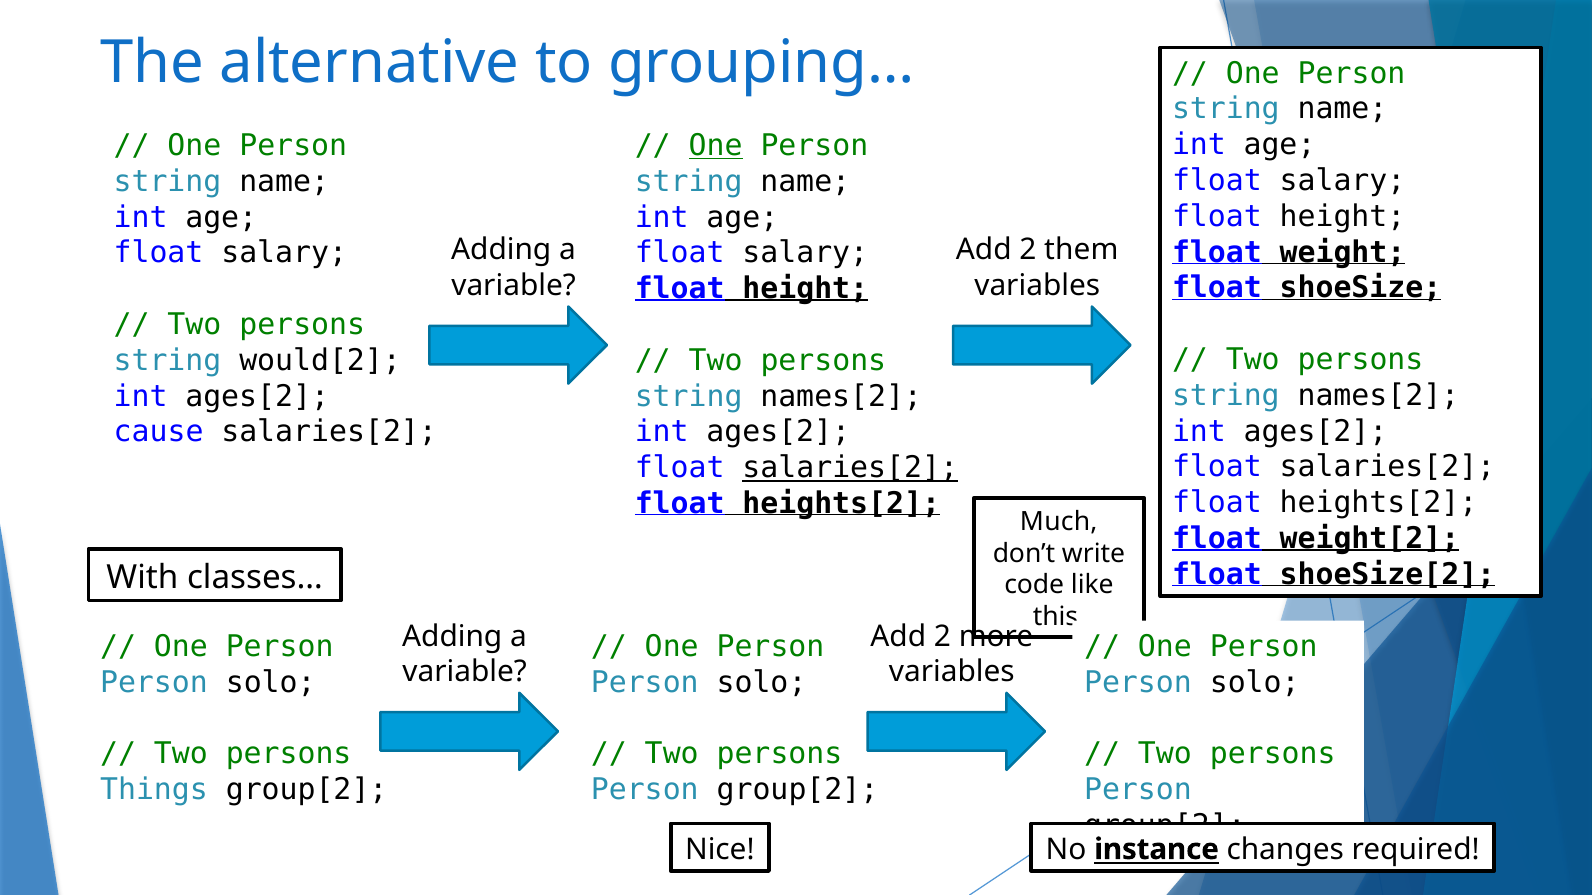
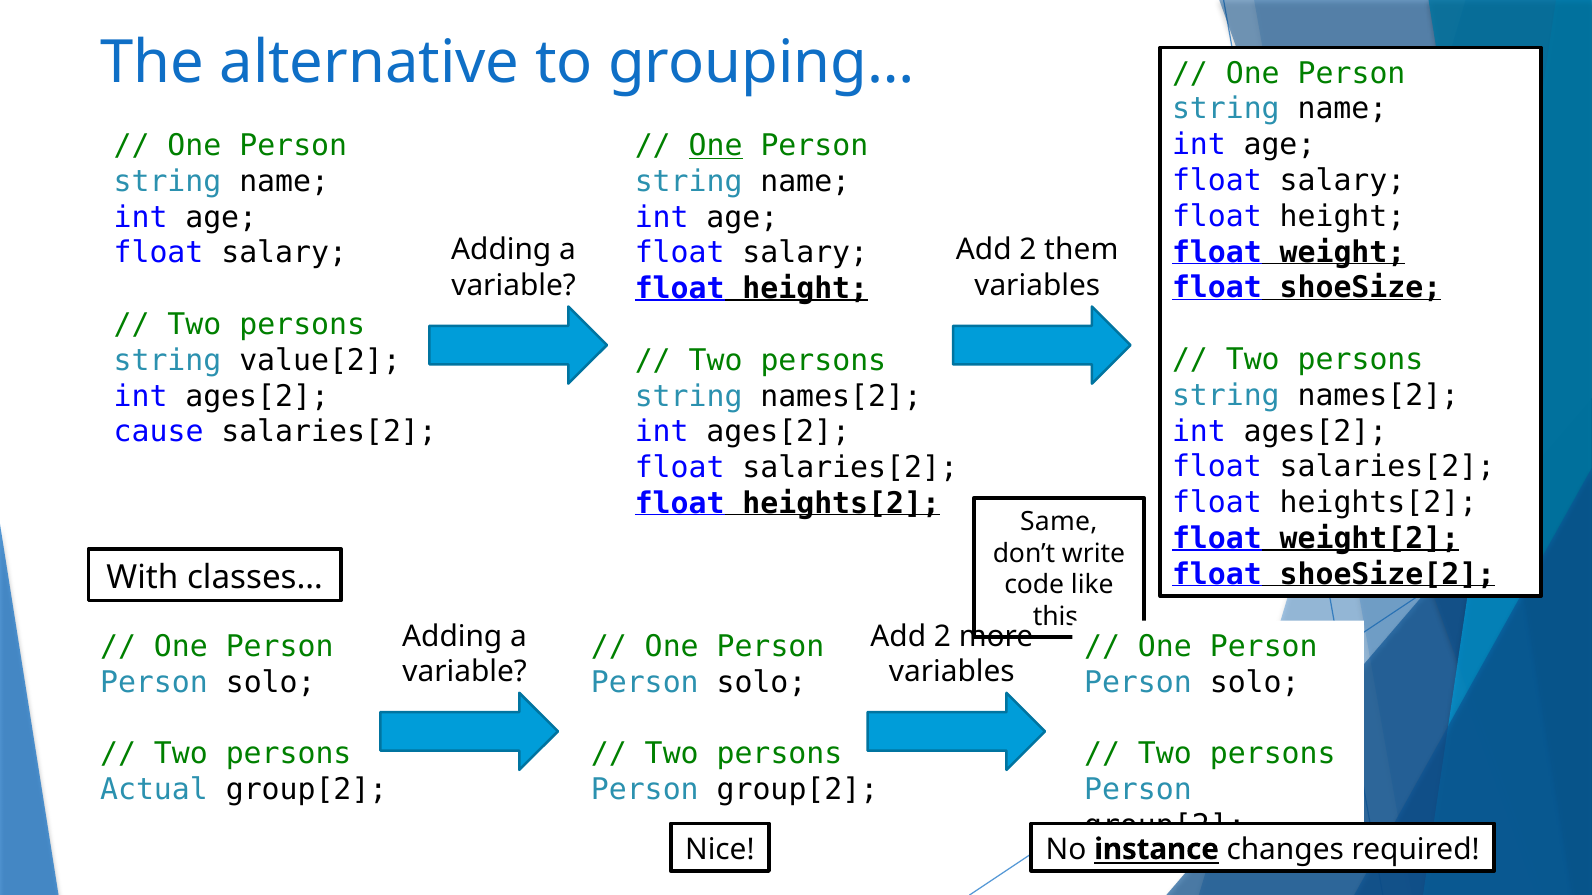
would[2: would[2 -> value[2
salaries[2 at (850, 468) underline: present -> none
Much: Much -> Same
Things: Things -> Actual
